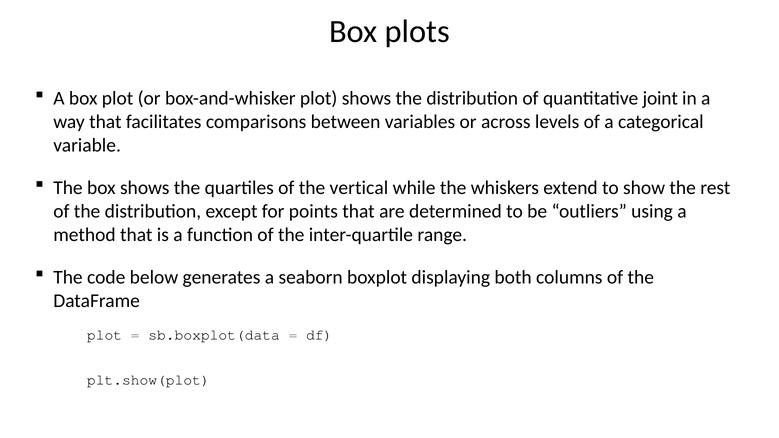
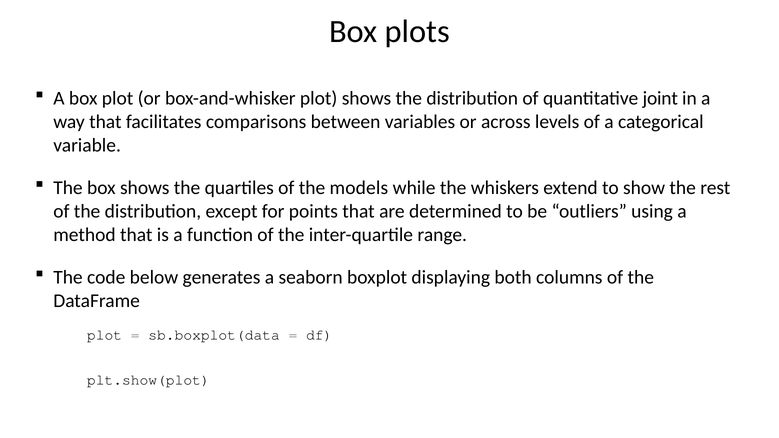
vertical: vertical -> models
